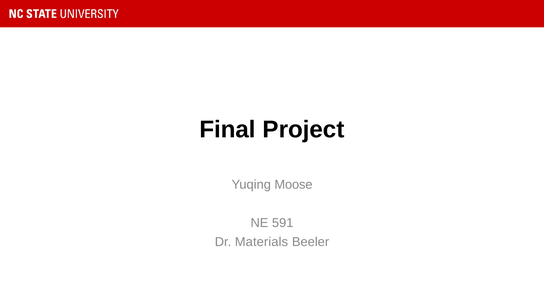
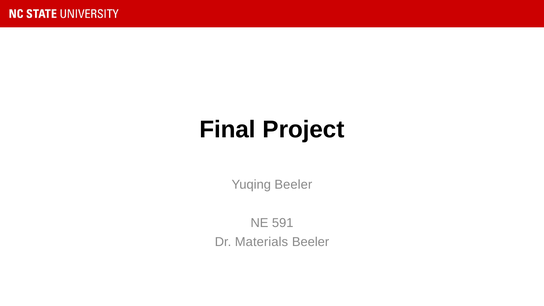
Yuqing Moose: Moose -> Beeler
